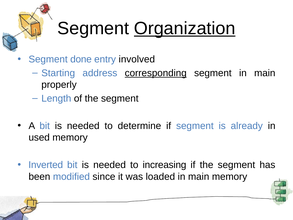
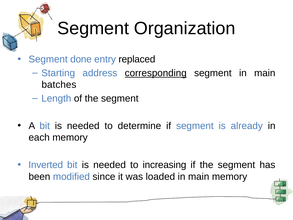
Organization underline: present -> none
involved: involved -> replaced
properly: properly -> batches
used: used -> each
